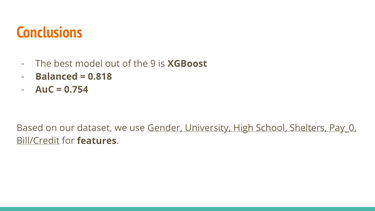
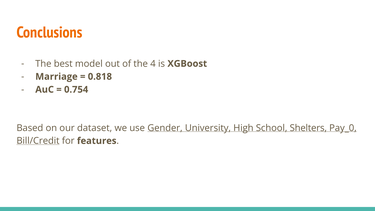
9: 9 -> 4
Balanced: Balanced -> Marriage
